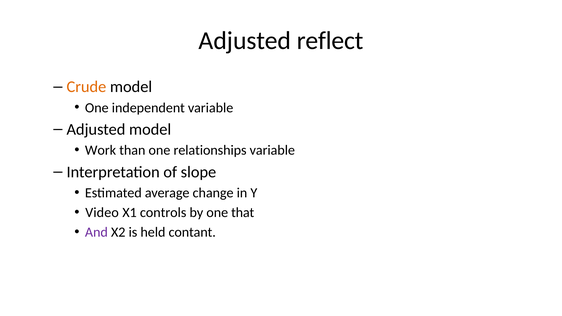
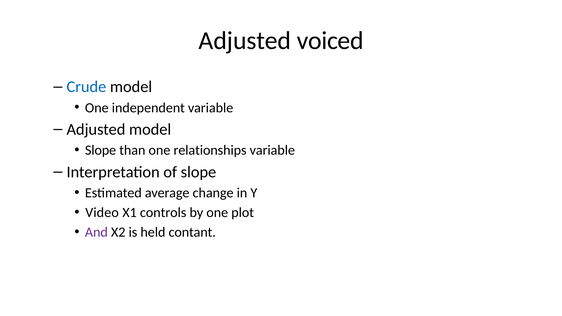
reflect: reflect -> voiced
Crude colour: orange -> blue
Work at (101, 150): Work -> Slope
that: that -> plot
